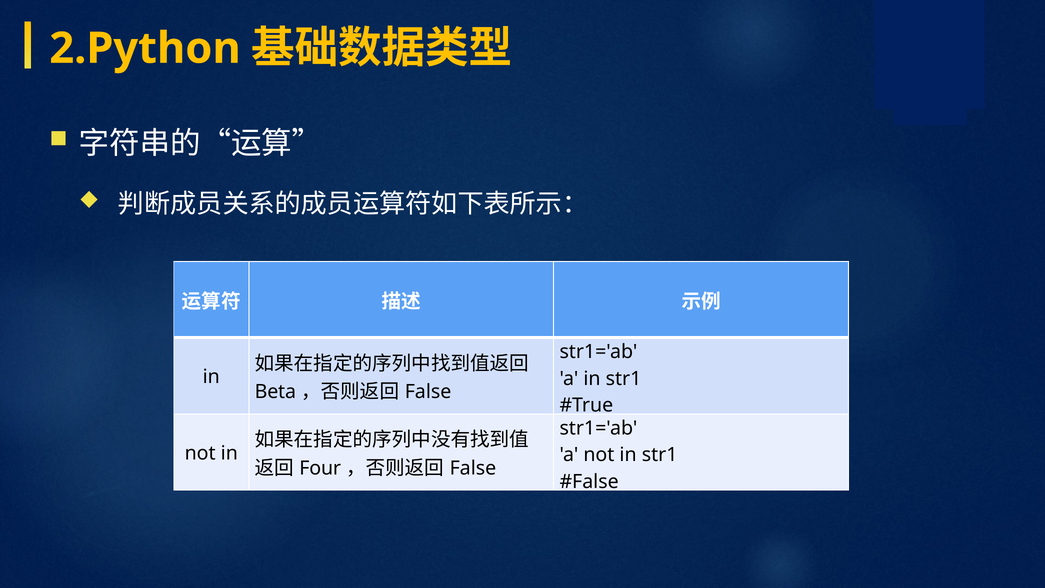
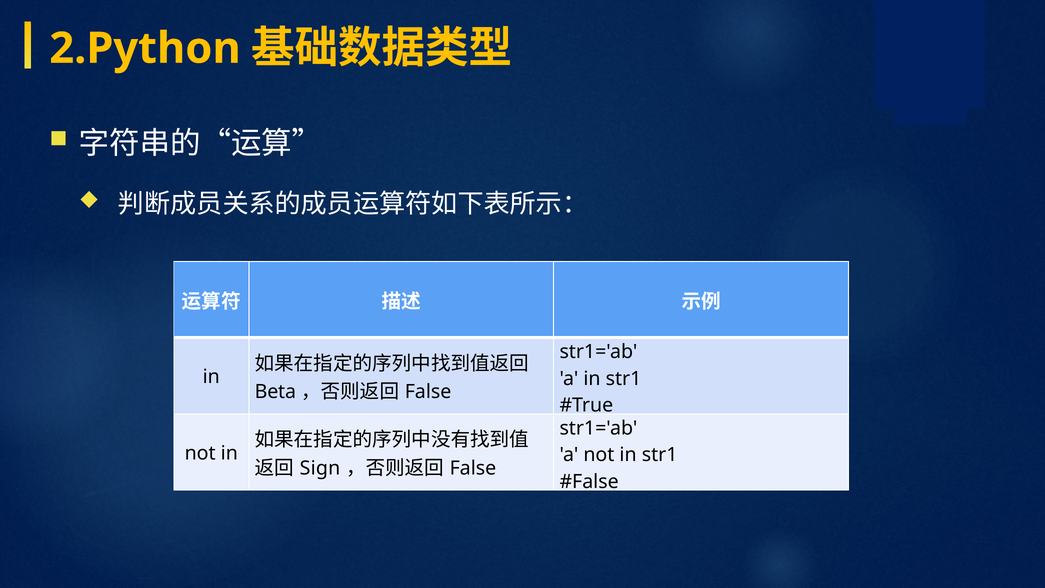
Four: Four -> Sign
